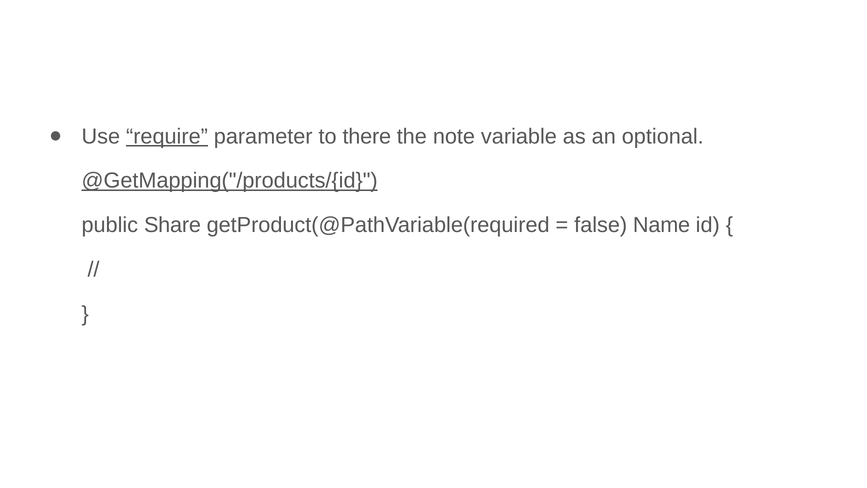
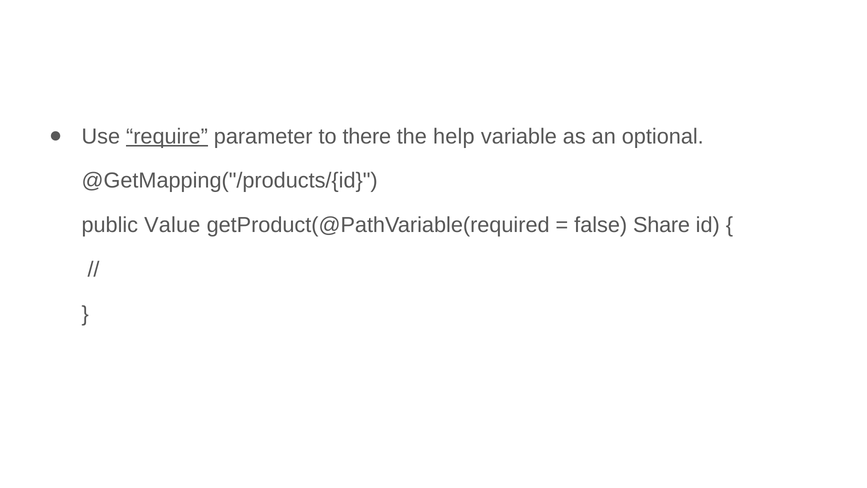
note: note -> help
@GetMapping("/products/{id underline: present -> none
Share: Share -> Value
Name: Name -> Share
